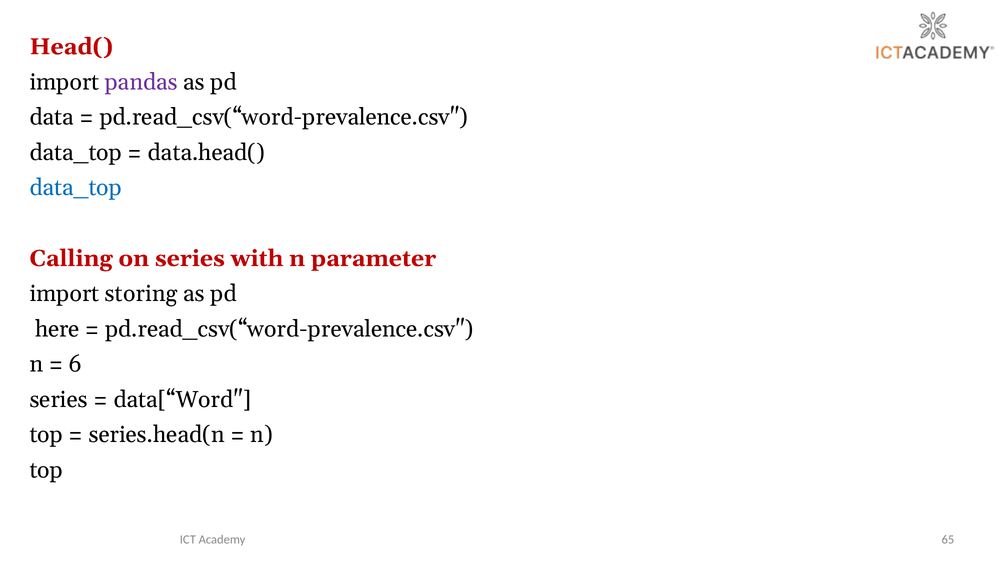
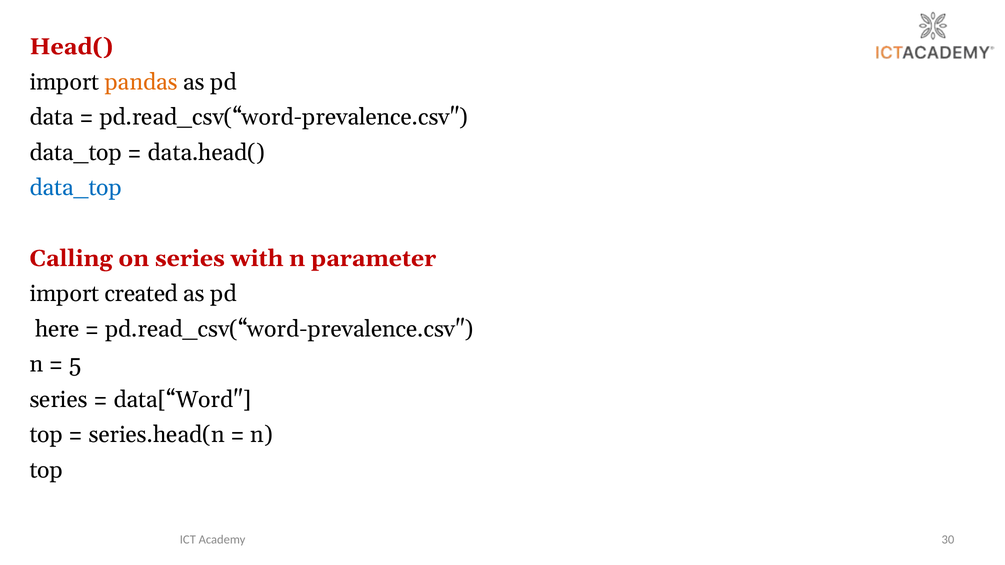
pandas colour: purple -> orange
storing: storing -> created
6: 6 -> 5
65: 65 -> 30
